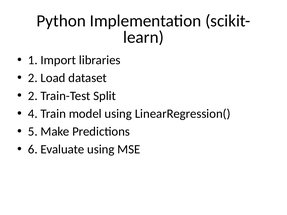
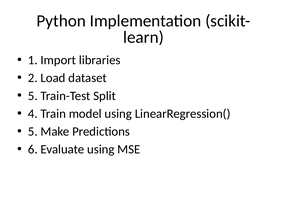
2 at (33, 96): 2 -> 5
